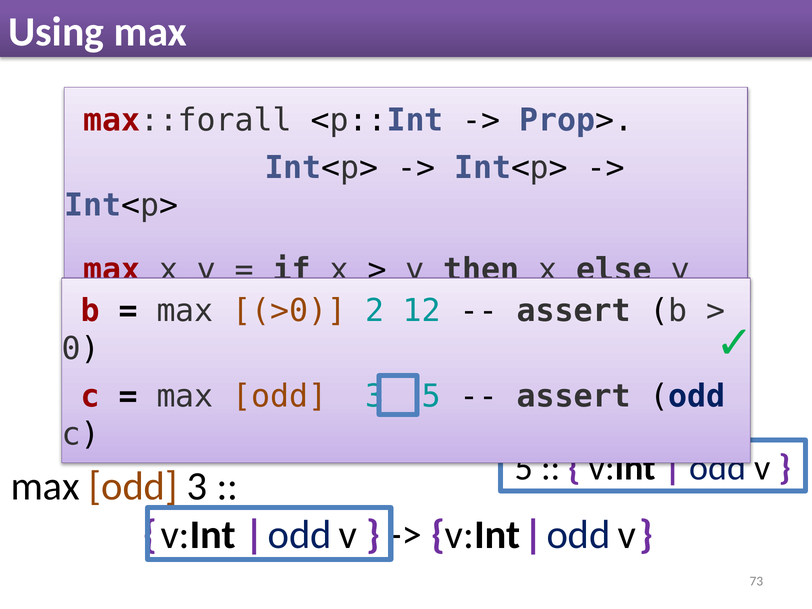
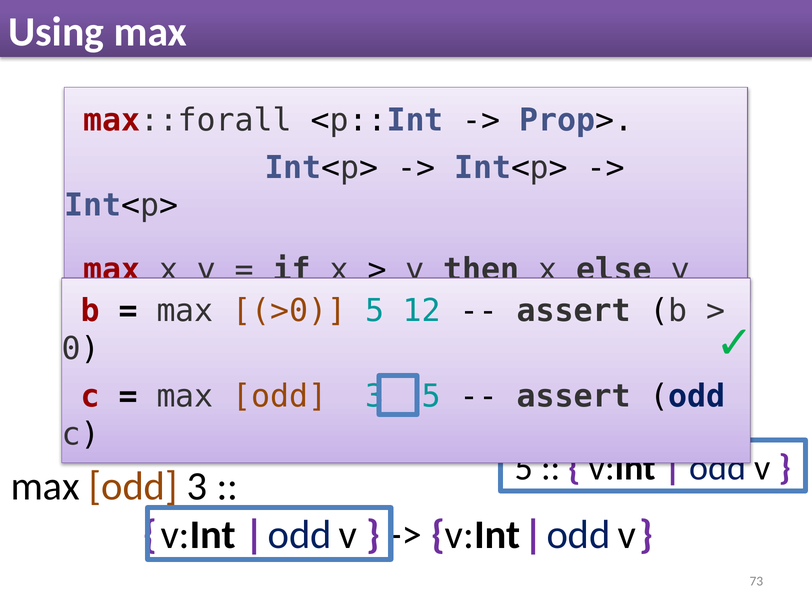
>0 2: 2 -> 5
